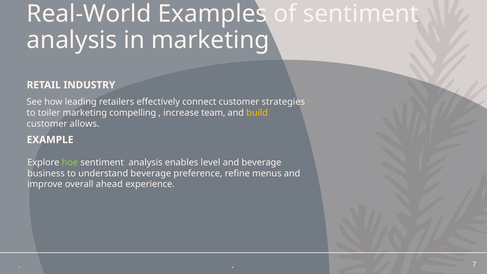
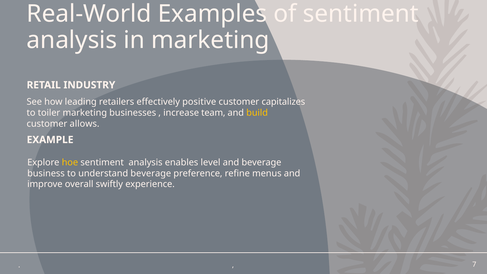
connect: connect -> positive
strategies: strategies -> capitalizes
compelling: compelling -> businesses
hoe colour: light green -> yellow
ahead: ahead -> swiftly
